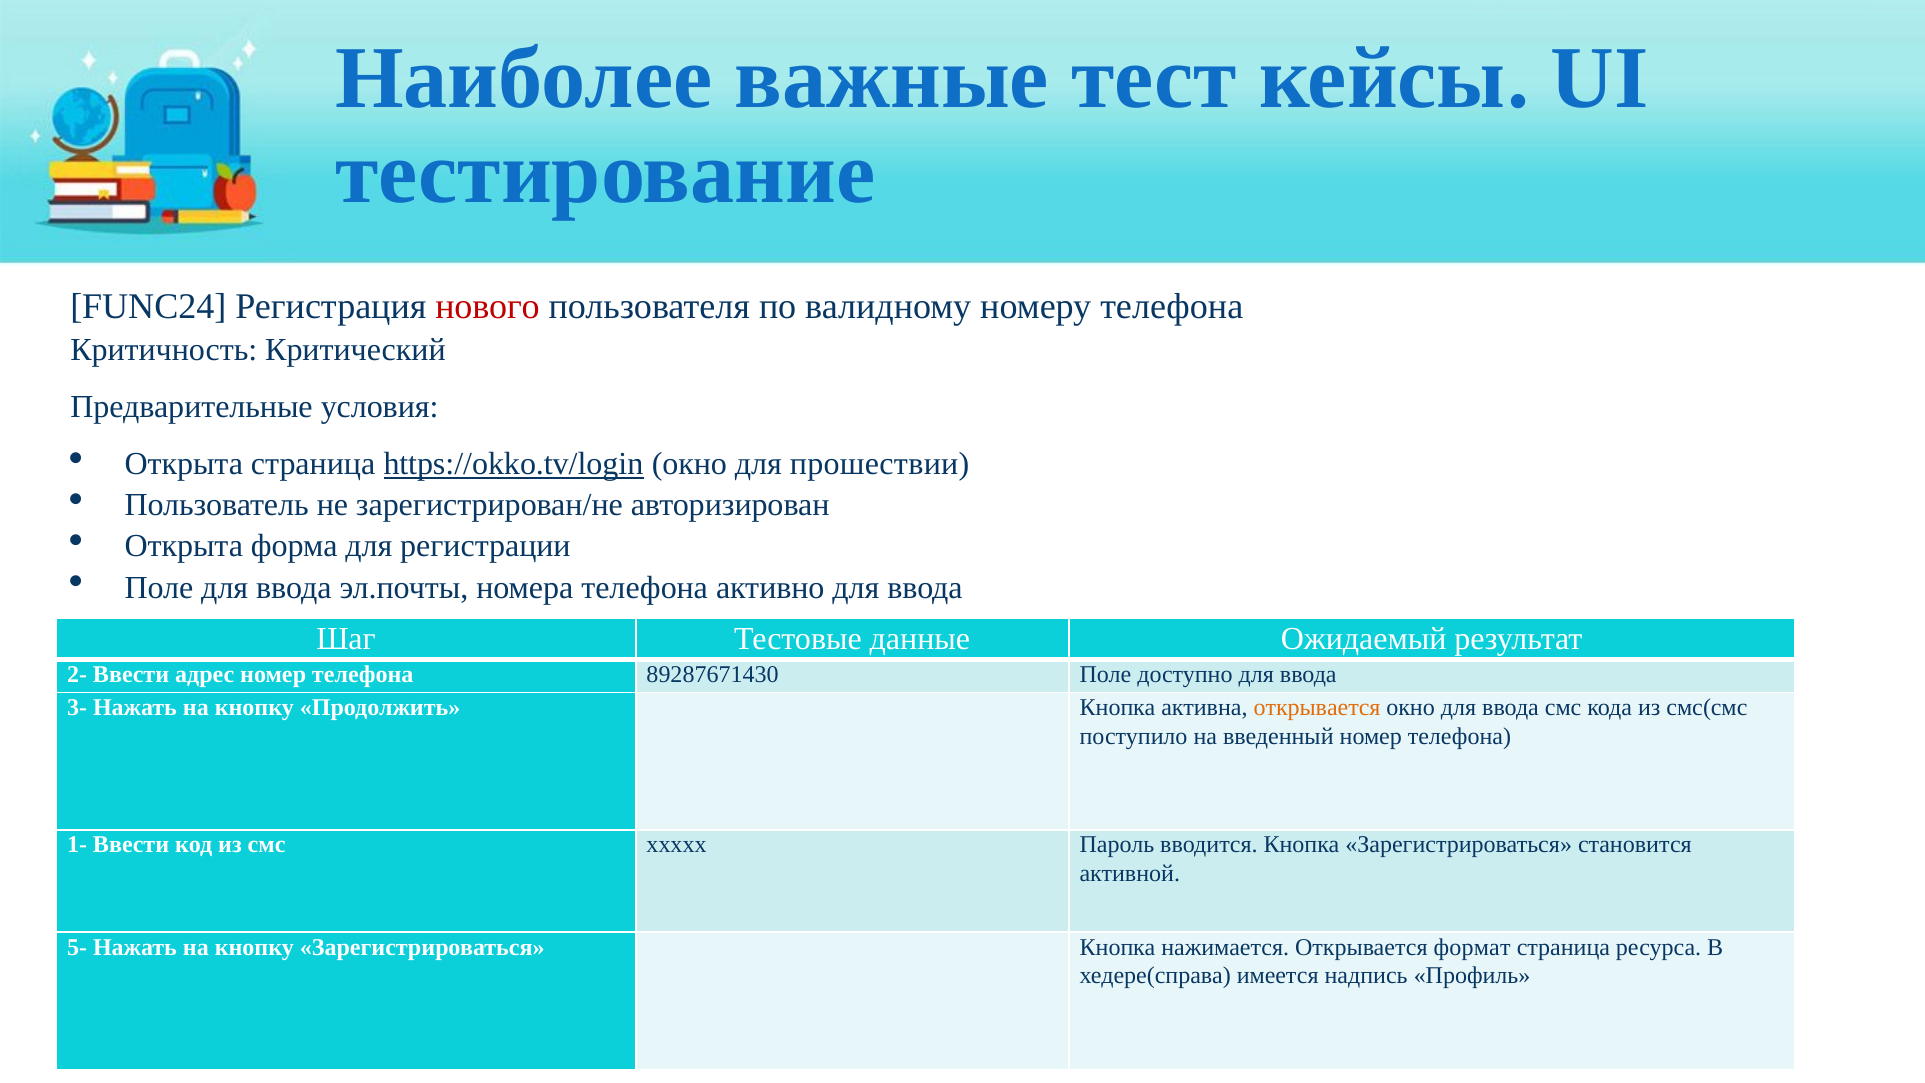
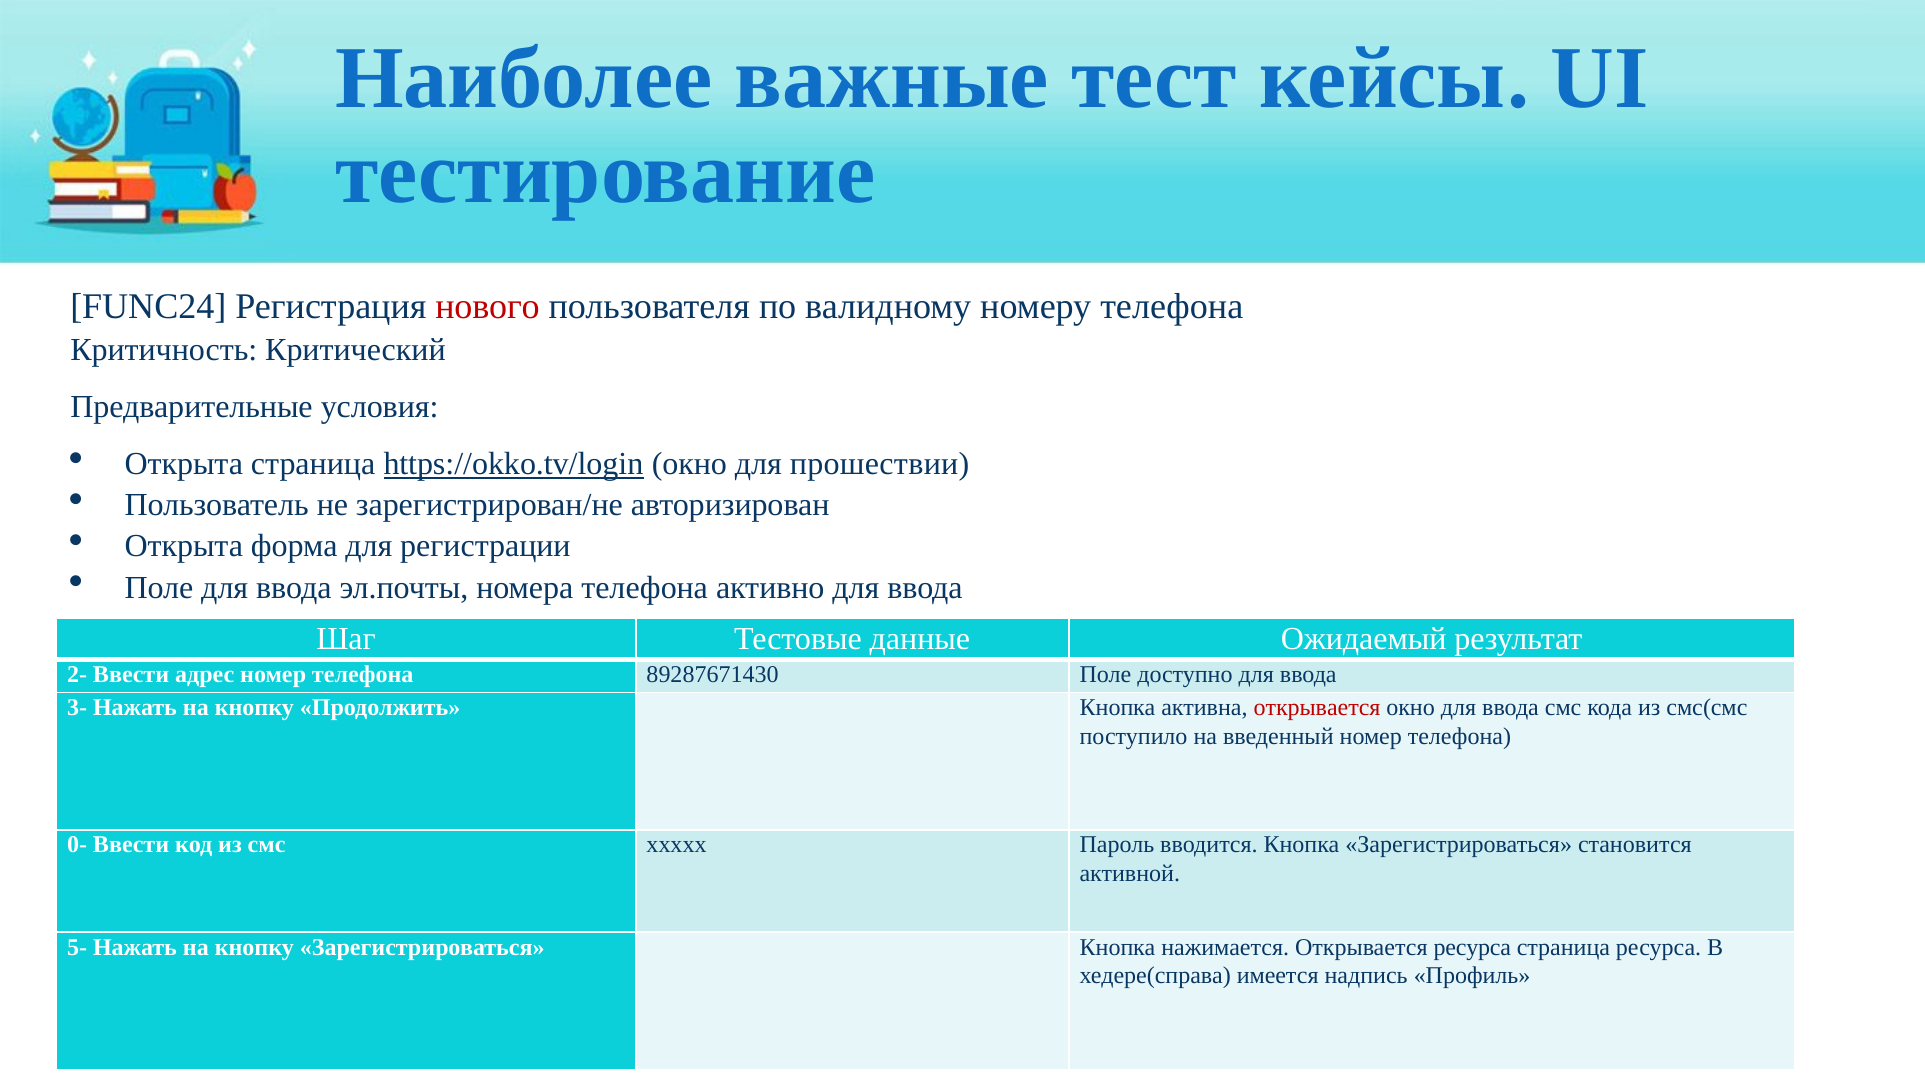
открывается at (1317, 708) colour: orange -> red
1-: 1- -> 0-
Открывается формат: формат -> ресурса
